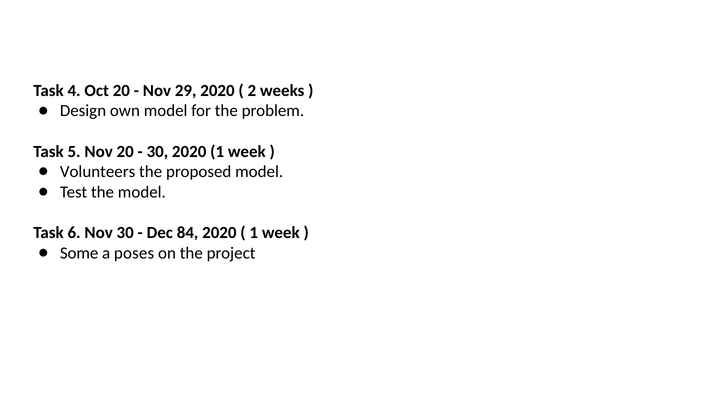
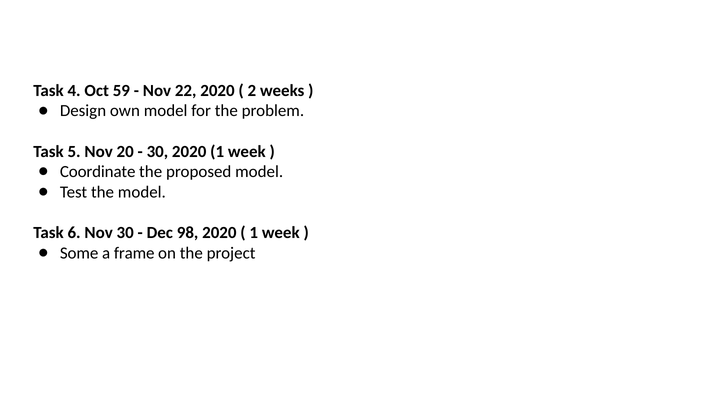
Oct 20: 20 -> 59
29: 29 -> 22
Volunteers: Volunteers -> Coordinate
84: 84 -> 98
poses: poses -> frame
